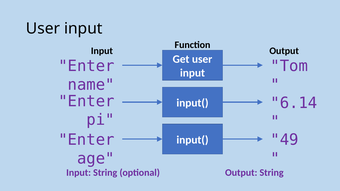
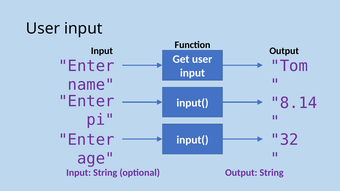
6.14: 6.14 -> 8.14
49: 49 -> 32
